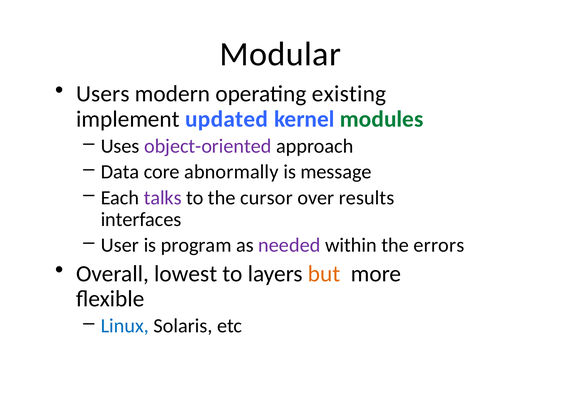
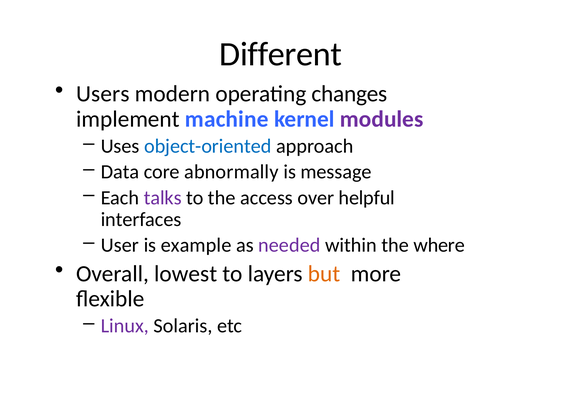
Modular: Modular -> Different
existing: existing -> changes
updated: updated -> machine
modules colour: green -> purple
object-oriented colour: purple -> blue
cursor: cursor -> access
results: results -> helpful
program: program -> example
errors: errors -> where
Linux colour: blue -> purple
